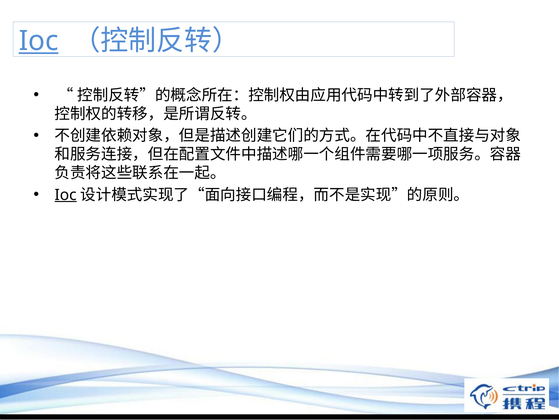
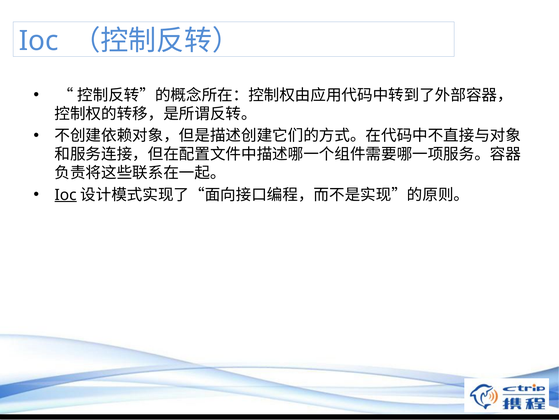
Ioc at (39, 41) underline: present -> none
